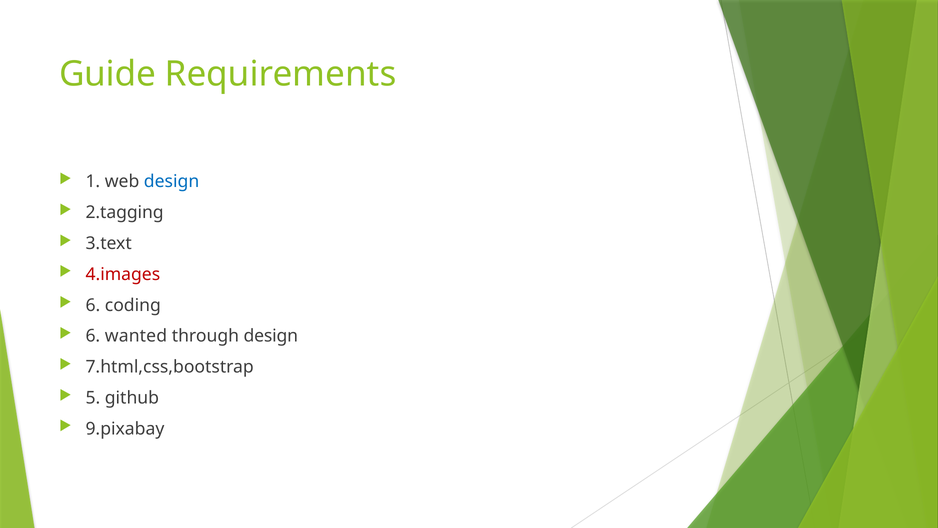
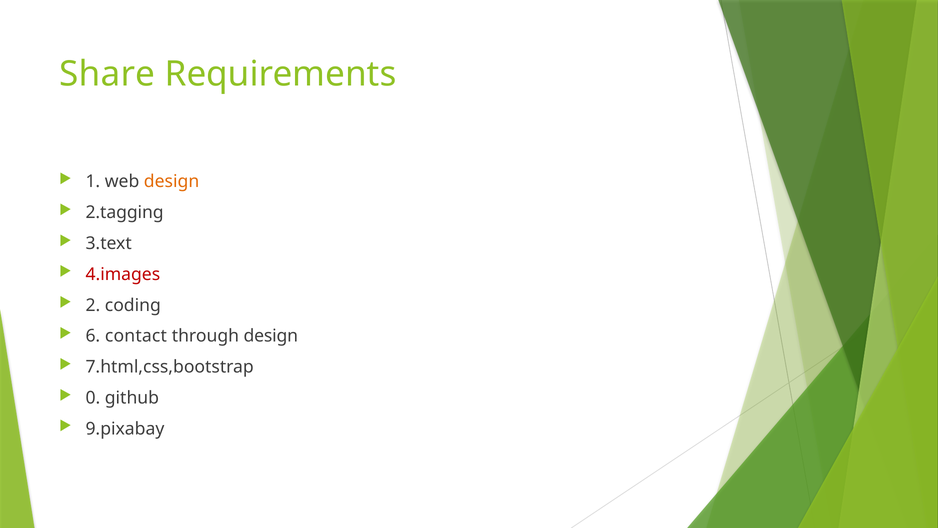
Guide: Guide -> Share
design at (172, 182) colour: blue -> orange
6 at (93, 305): 6 -> 2
wanted: wanted -> contact
5: 5 -> 0
